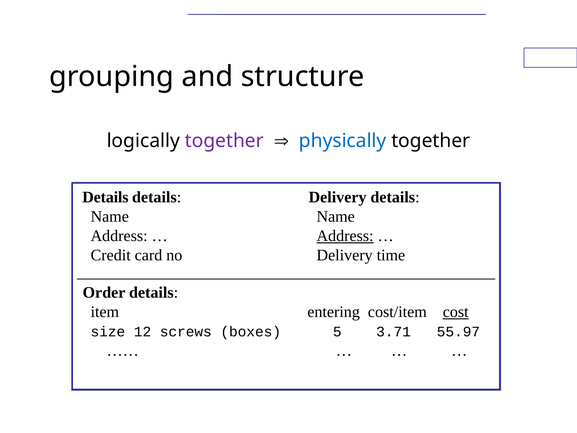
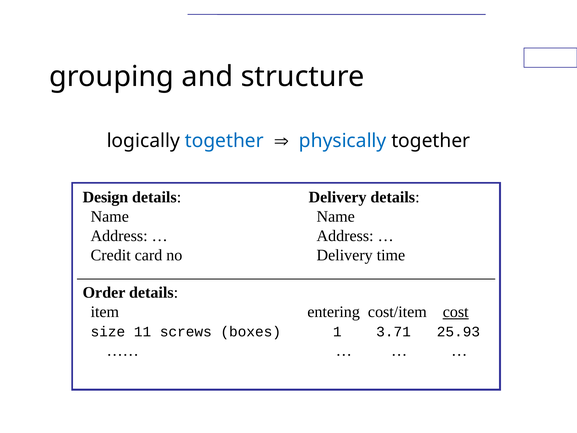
together at (224, 141) colour: purple -> blue
Details at (105, 197): Details -> Design
Address at (345, 236) underline: present -> none
12: 12 -> 11
5: 5 -> 1
55.97: 55.97 -> 25.93
